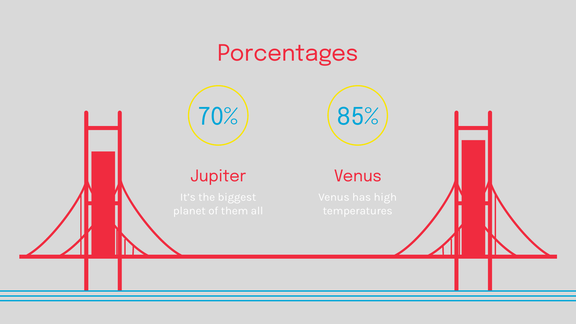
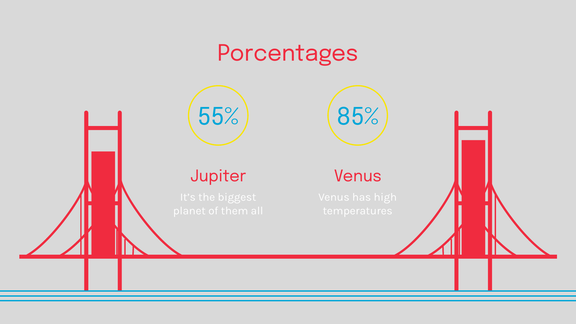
70%: 70% -> 55%
